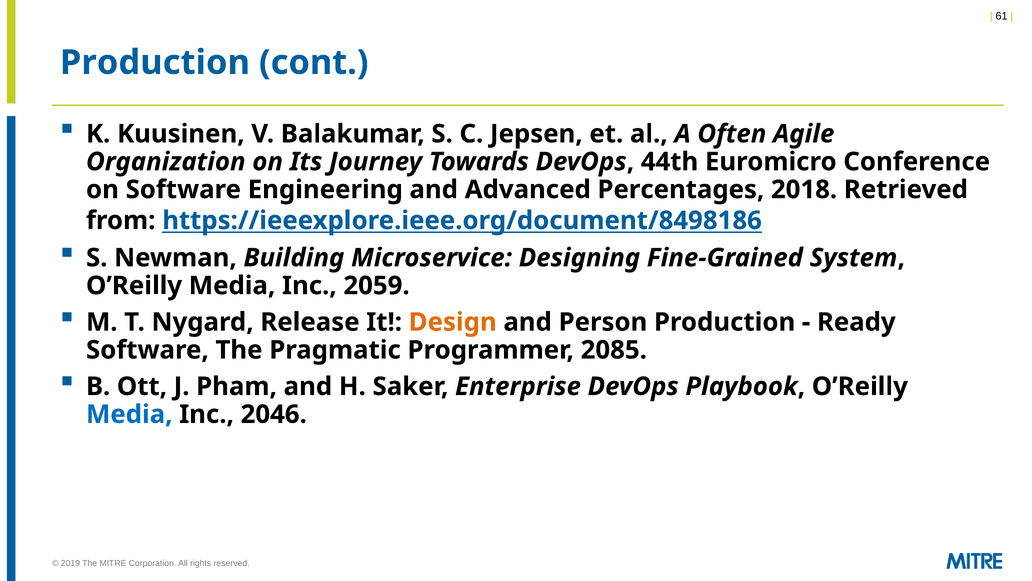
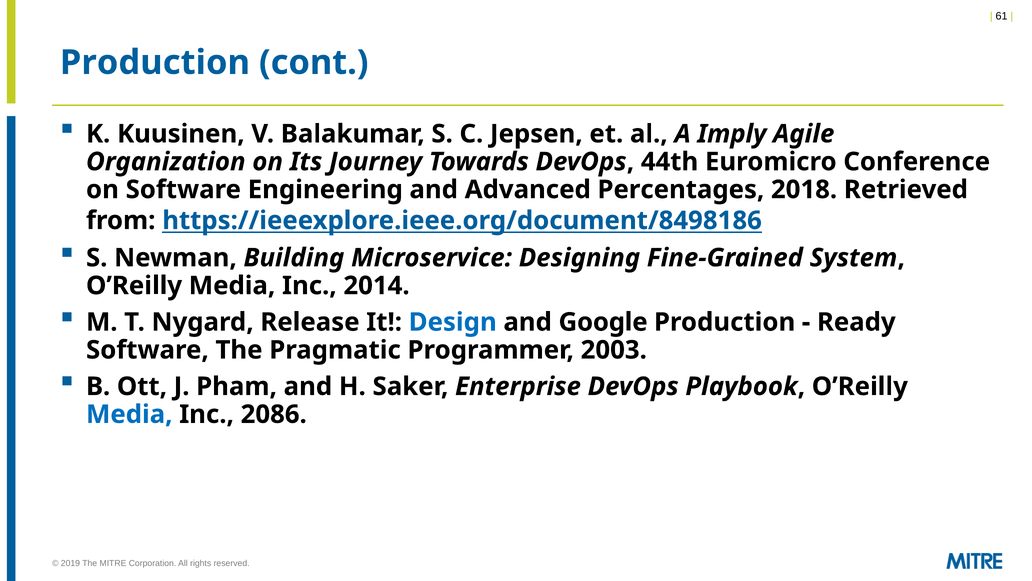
Often: Often -> Imply
2059: 2059 -> 2014
Design colour: orange -> blue
Person: Person -> Google
2085: 2085 -> 2003
2046: 2046 -> 2086
